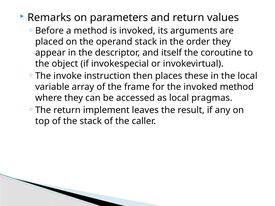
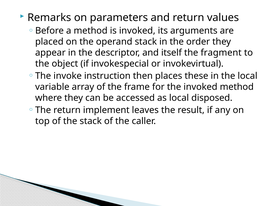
coroutine: coroutine -> fragment
pragmas: pragmas -> disposed
